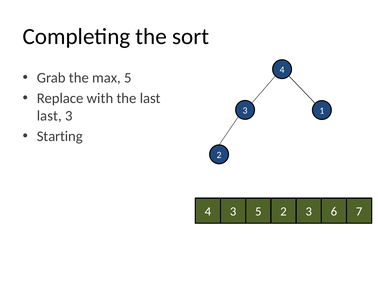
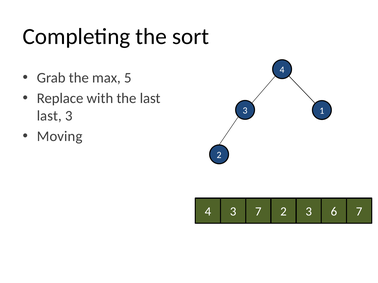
Starting: Starting -> Moving
3 5: 5 -> 7
